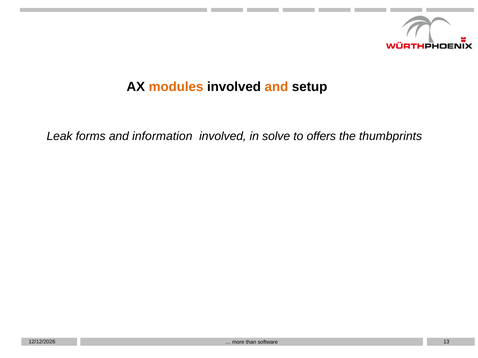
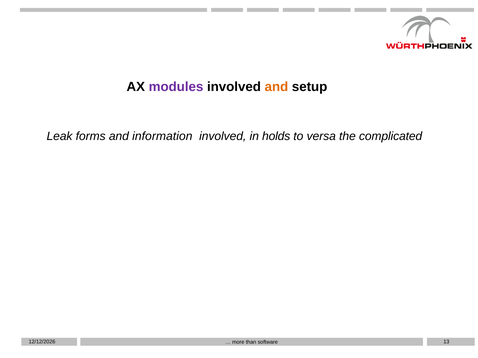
modules colour: orange -> purple
solve: solve -> holds
offers: offers -> versa
thumbprints: thumbprints -> complicated
